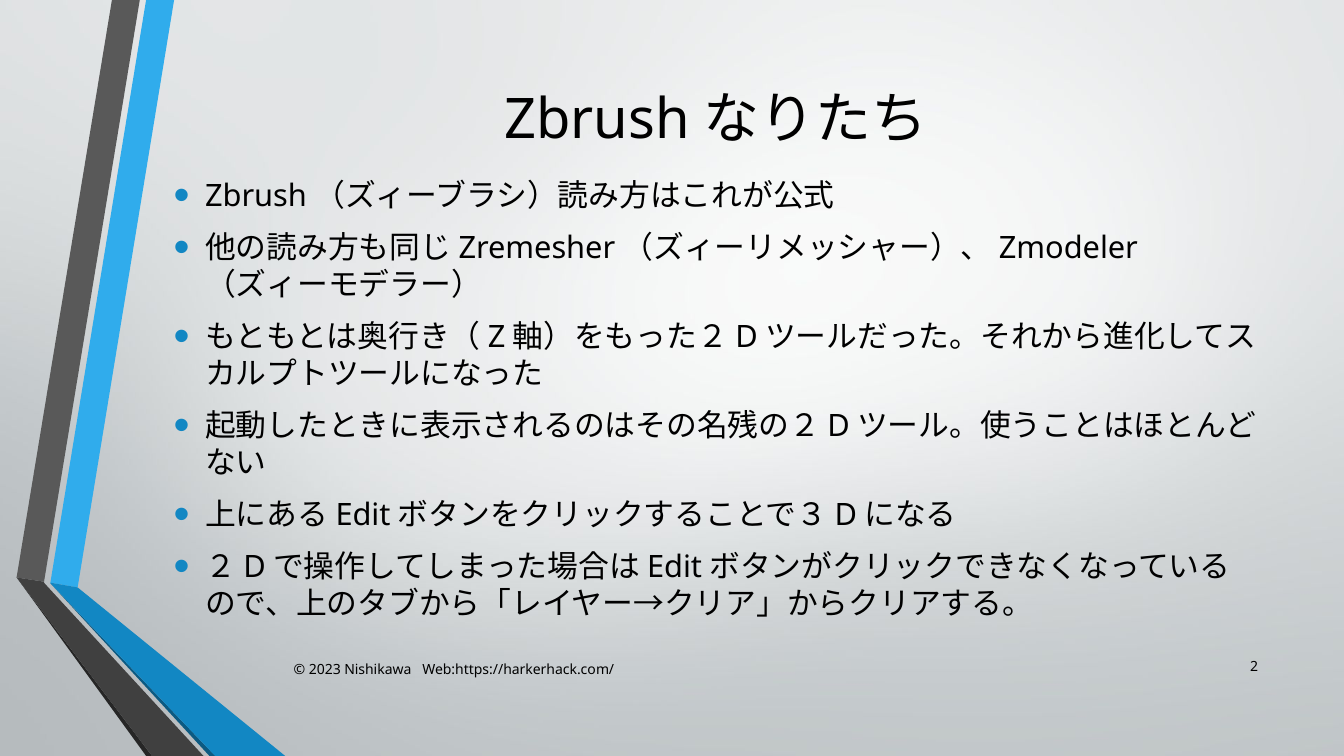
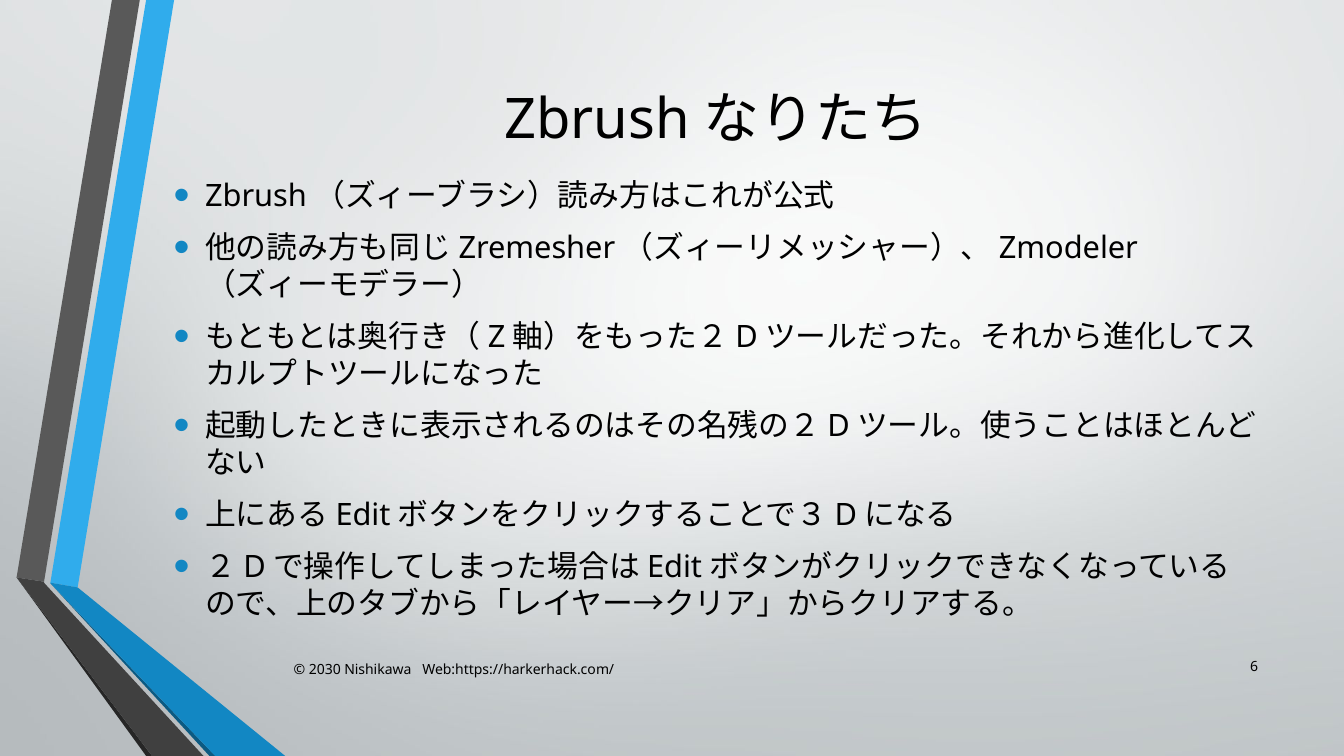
2023: 2023 -> 2030
2: 2 -> 6
